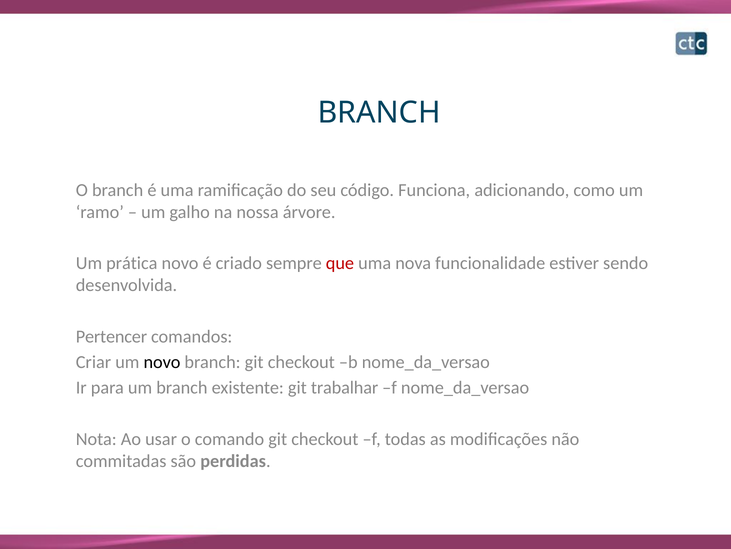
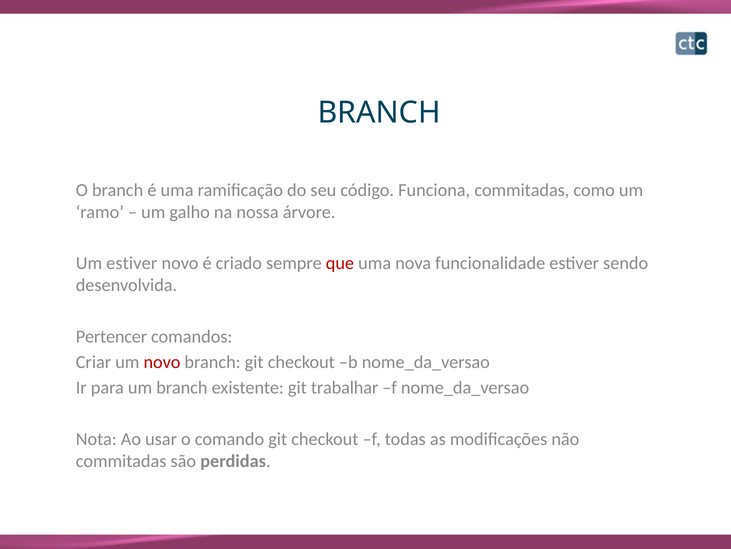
Funciona adicionando: adicionando -> commitadas
Um prática: prática -> estiver
novo at (162, 362) colour: black -> red
